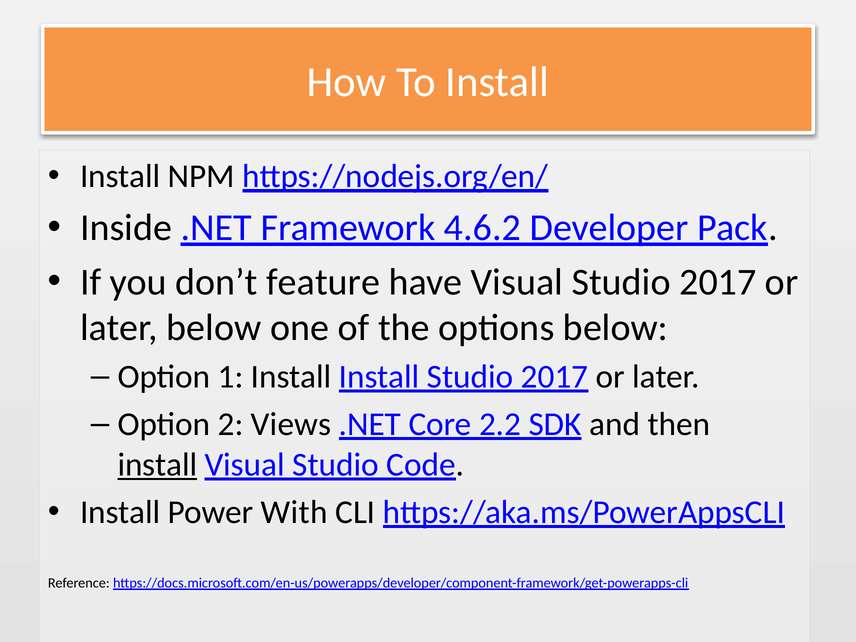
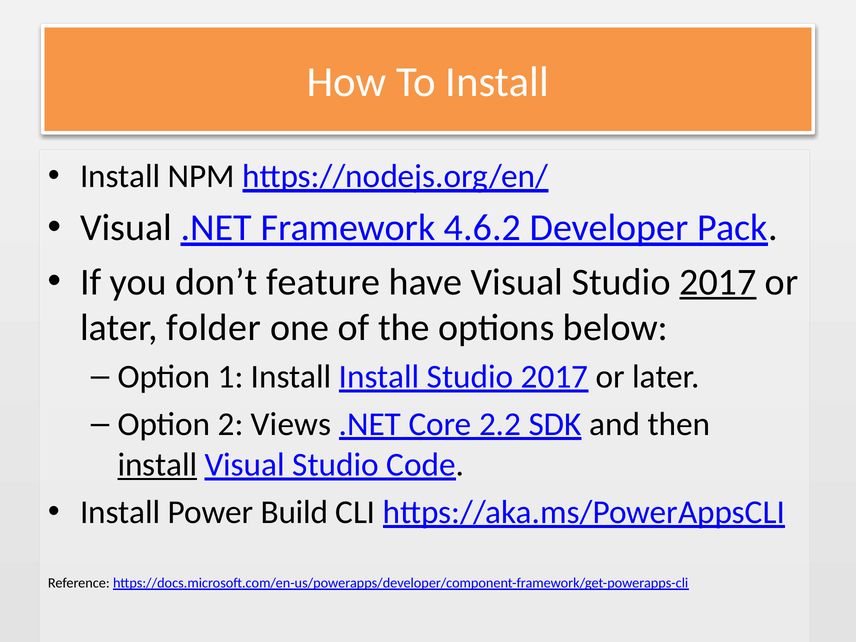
Inside at (126, 228): Inside -> Visual
2017 at (718, 282) underline: none -> present
later below: below -> folder
With: With -> Build
